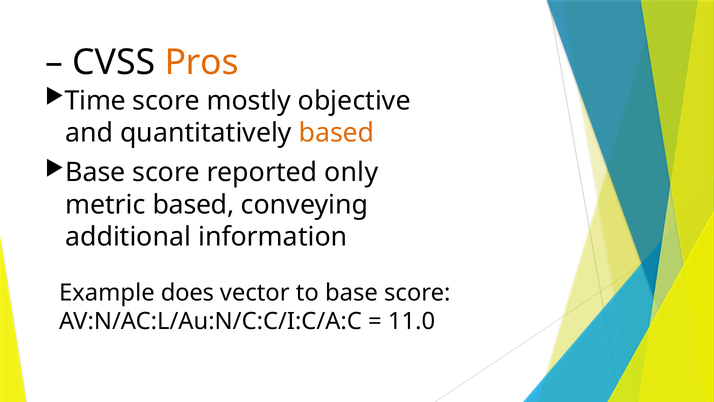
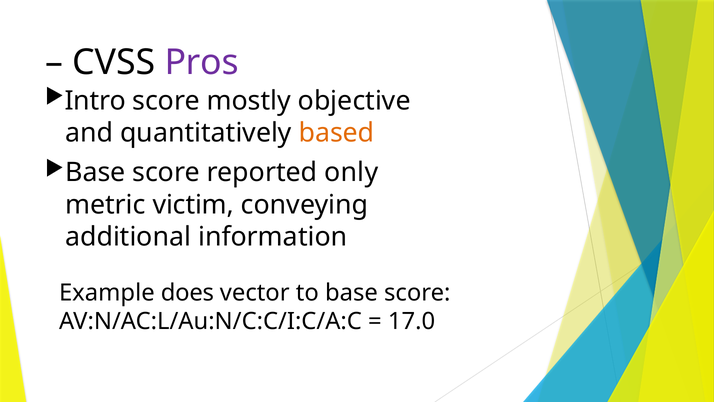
Pros colour: orange -> purple
Time: Time -> Intro
metric based: based -> victim
11.0: 11.0 -> 17.0
